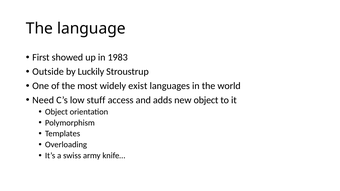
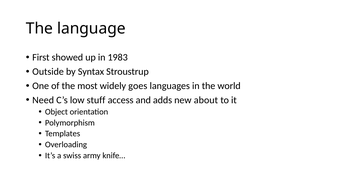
Luckily: Luckily -> Syntax
exist: exist -> goes
new object: object -> about
